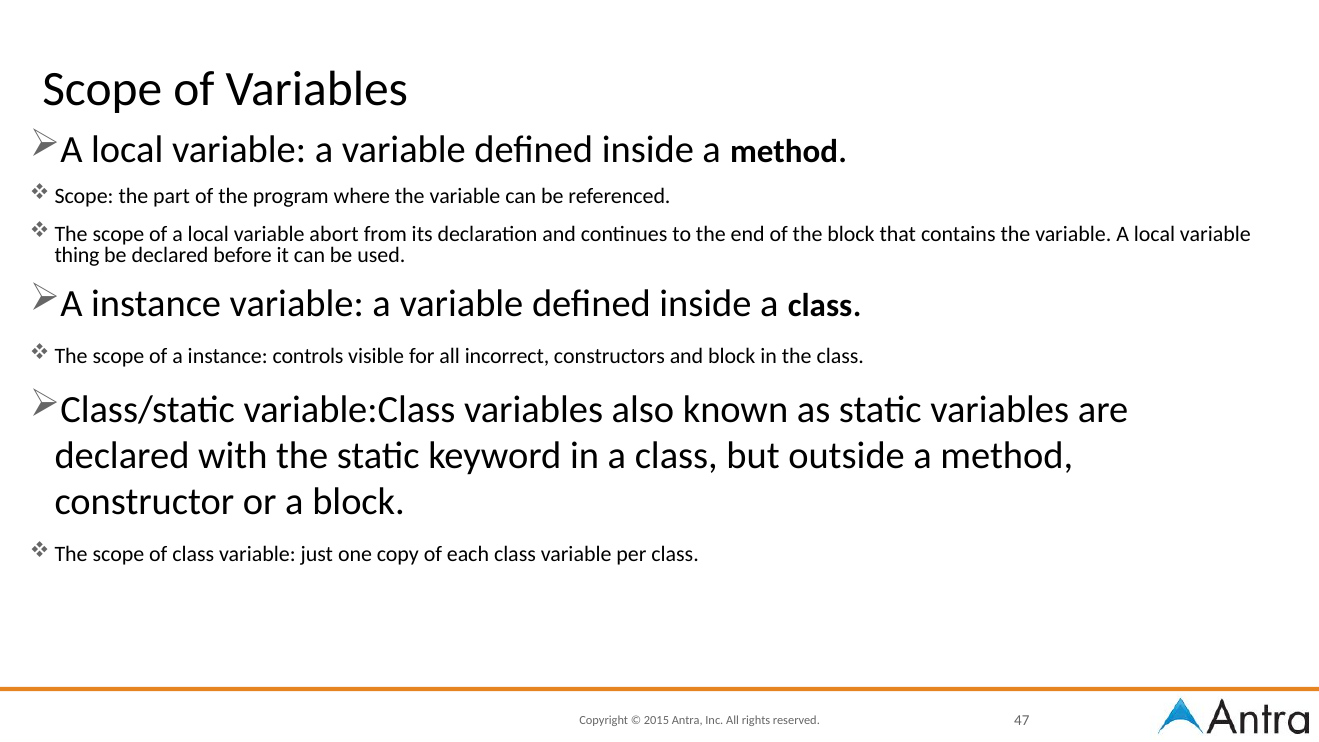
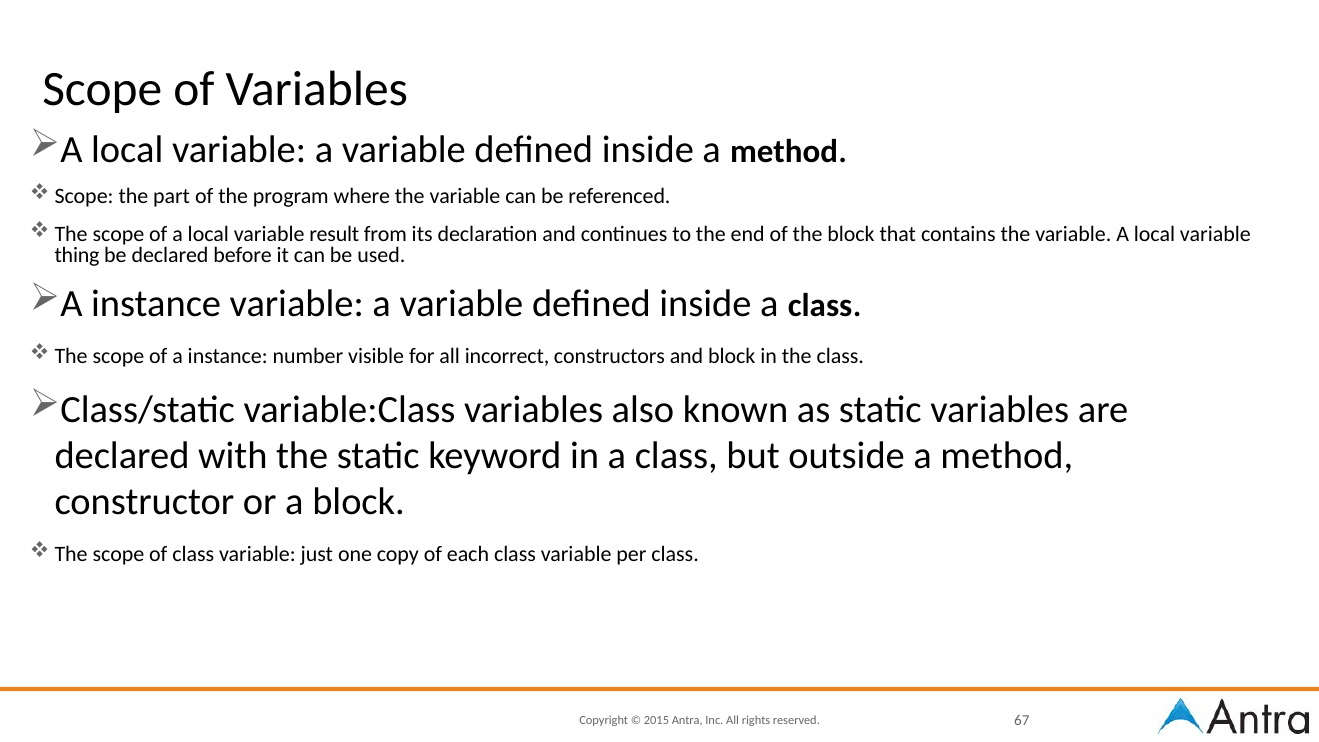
abort: abort -> result
controls: controls -> number
47: 47 -> 67
